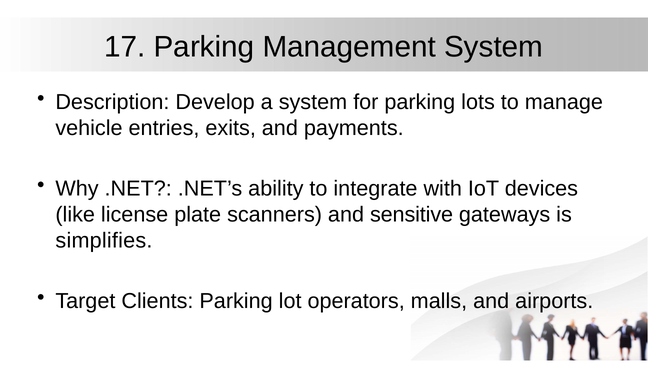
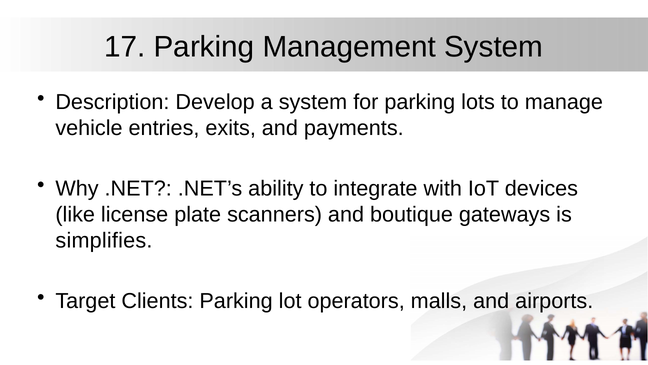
sensitive: sensitive -> boutique
